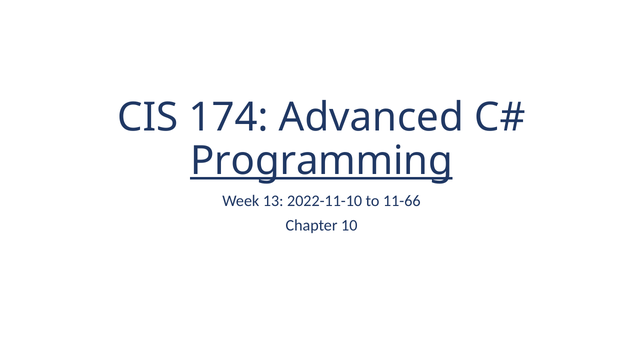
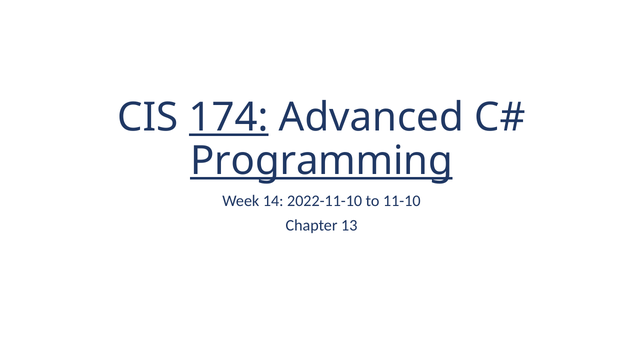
174 underline: none -> present
13: 13 -> 14
11-66: 11-66 -> 11-10
10: 10 -> 13
